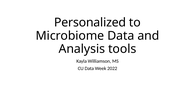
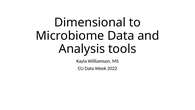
Personalized: Personalized -> Dimensional
